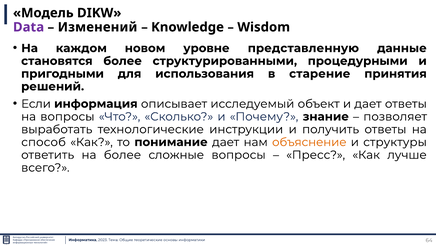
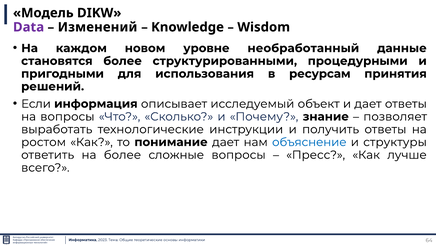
представленную: представленную -> необработанный
старение: старение -> ресурсам
способ: способ -> ростом
объяснение colour: orange -> blue
